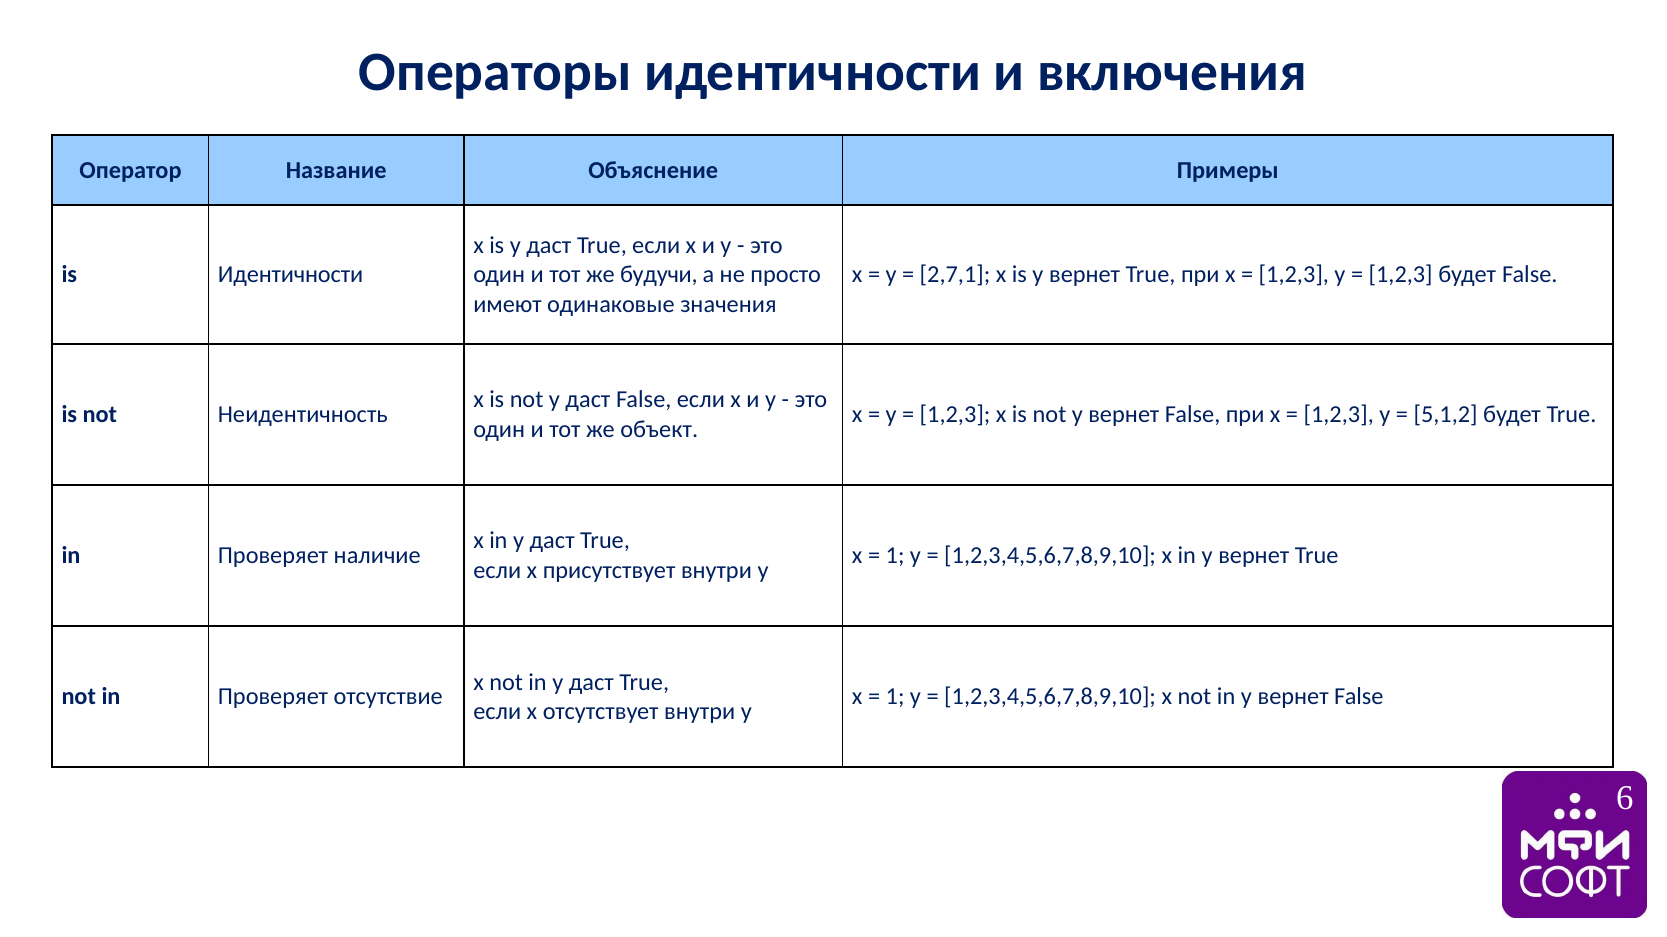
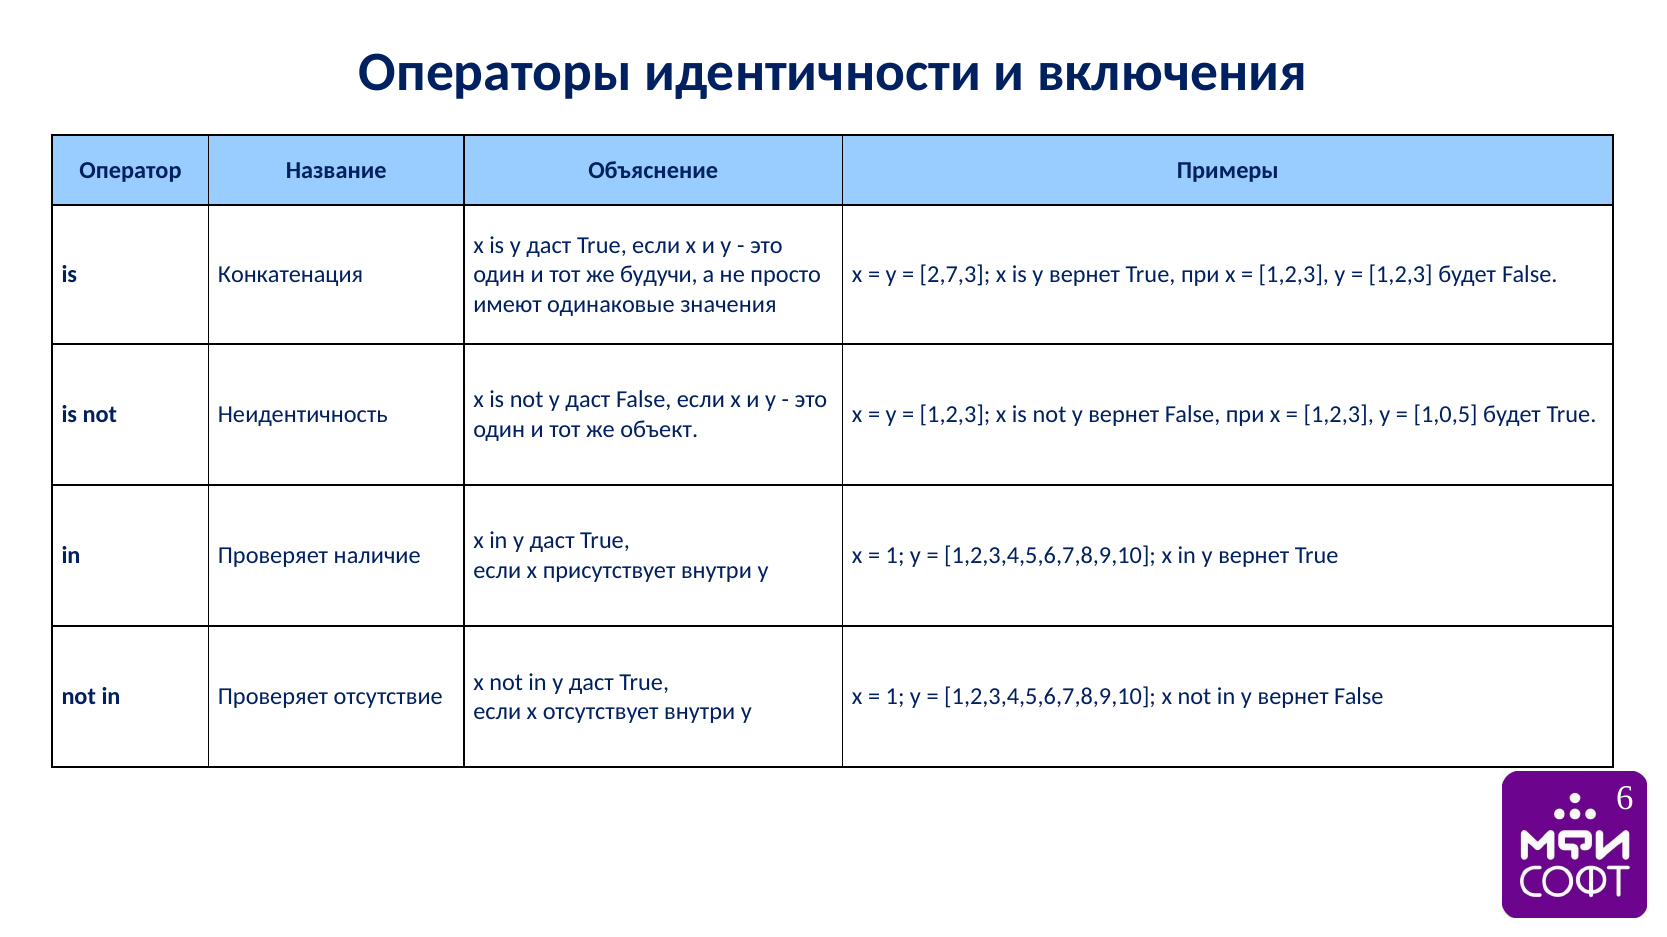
is Идентичности: Идентичности -> Конкатенация
2,7,1: 2,7,1 -> 2,7,3
5,1,2: 5,1,2 -> 1,0,5
